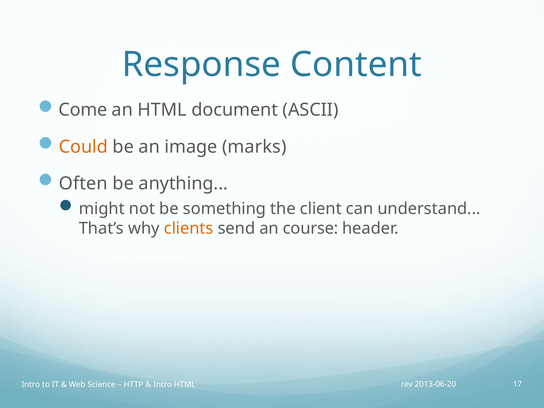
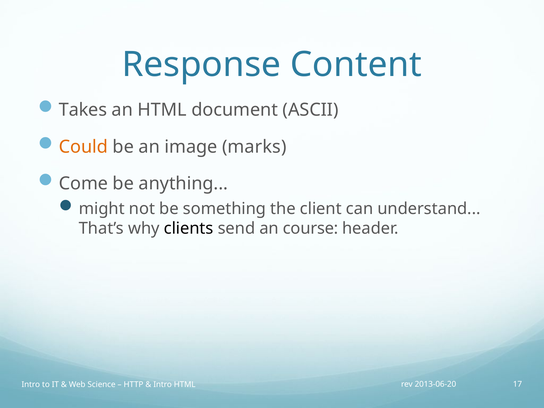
Come: Come -> Takes
Often: Often -> Come
clients colour: orange -> black
